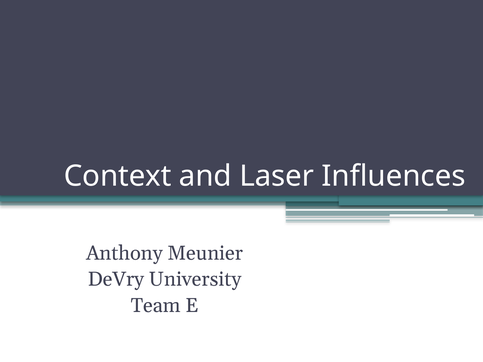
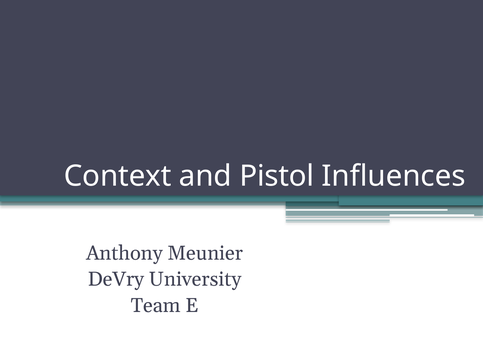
Laser: Laser -> Pistol
